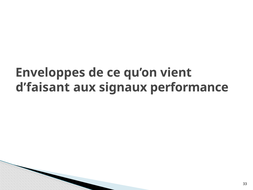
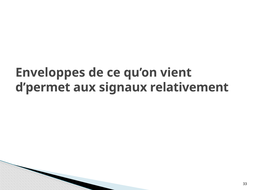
d’faisant: d’faisant -> d’permet
performance: performance -> relativement
